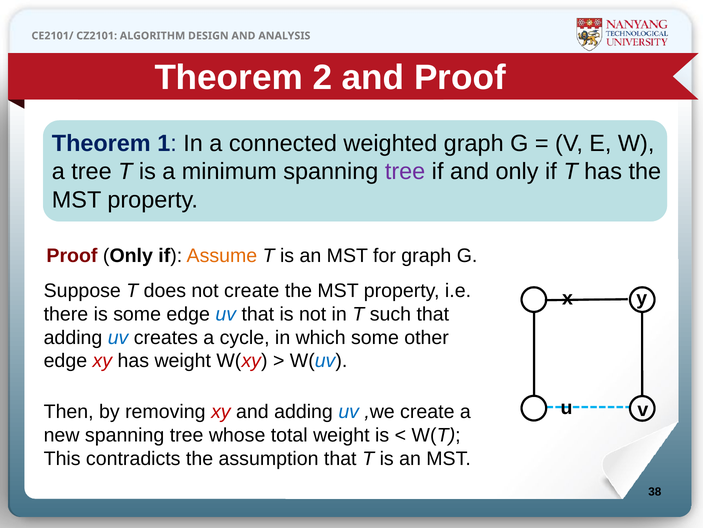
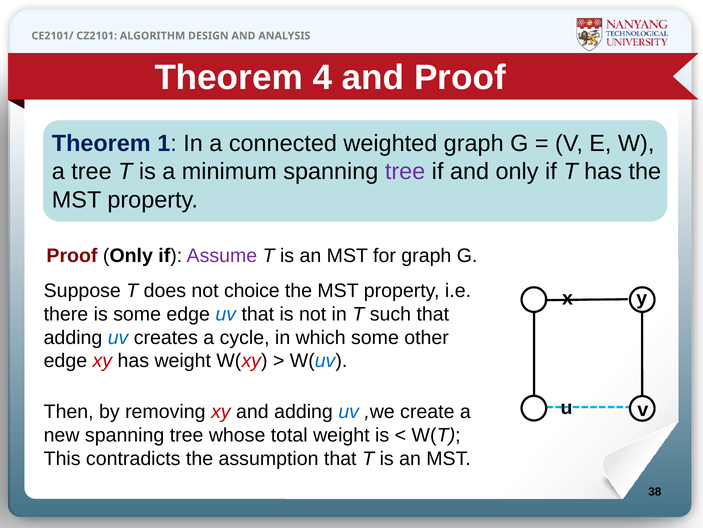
2: 2 -> 4
Assume colour: orange -> purple
not create: create -> choice
